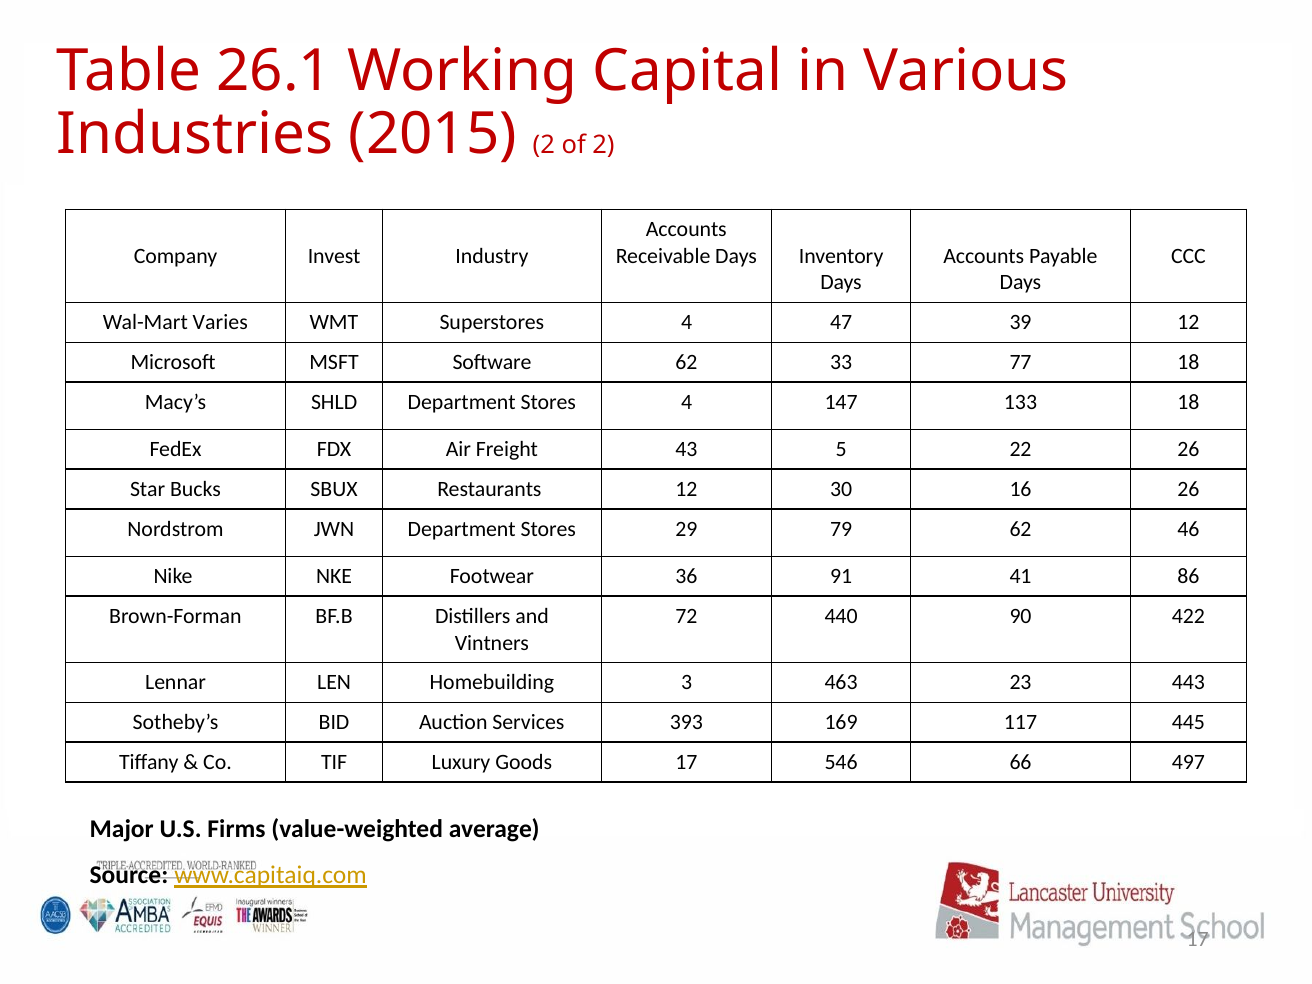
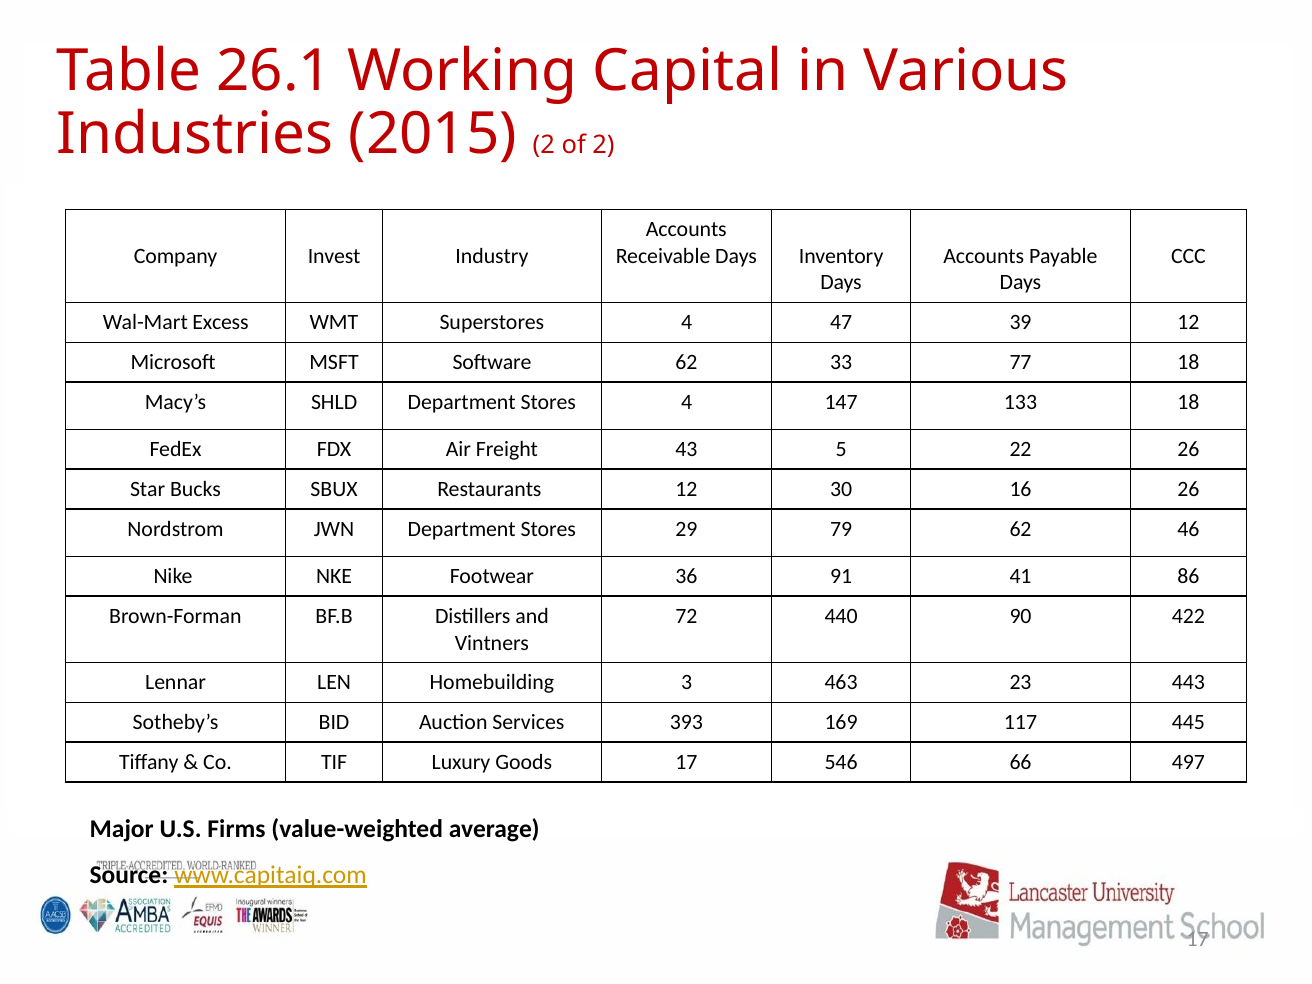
Varies: Varies -> Excess
